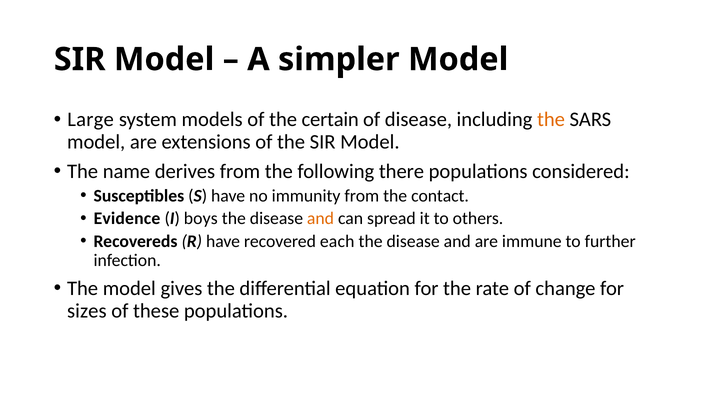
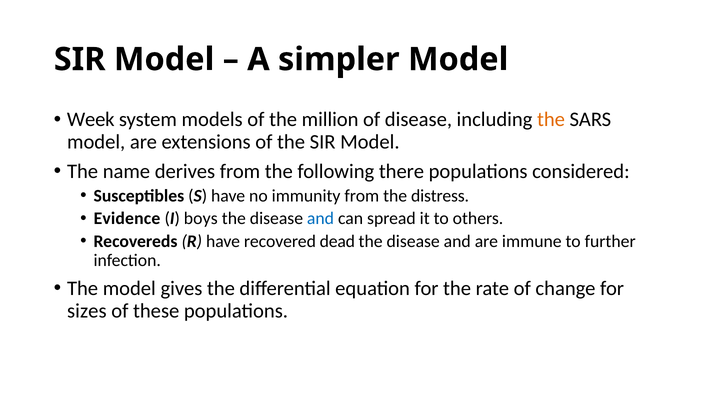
Large: Large -> Week
certain: certain -> million
contact: contact -> distress
and at (321, 218) colour: orange -> blue
each: each -> dead
